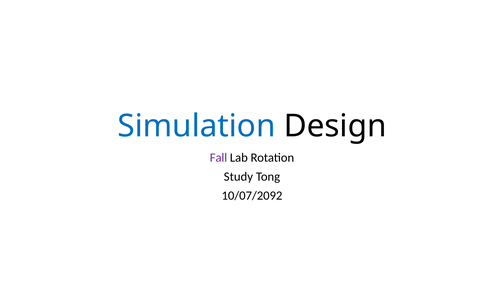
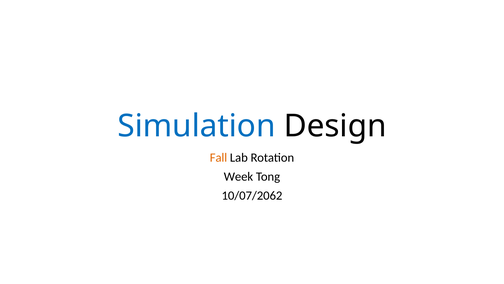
Fall colour: purple -> orange
Study: Study -> Week
10/07/2092: 10/07/2092 -> 10/07/2062
